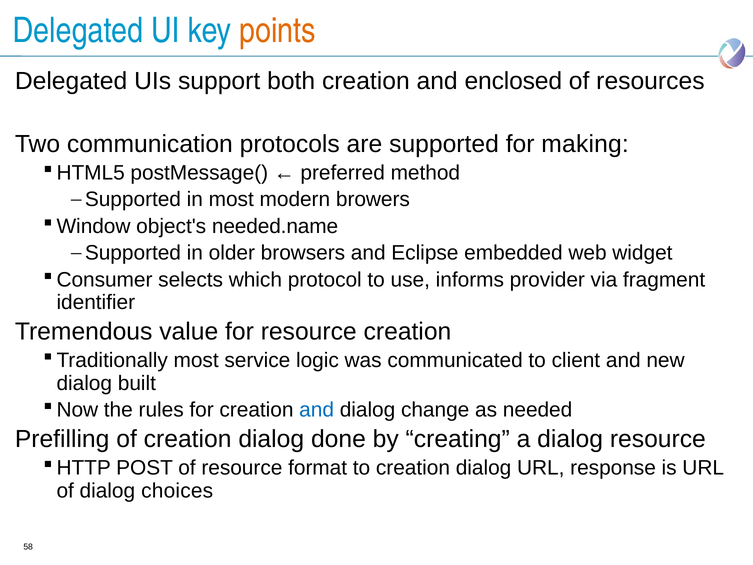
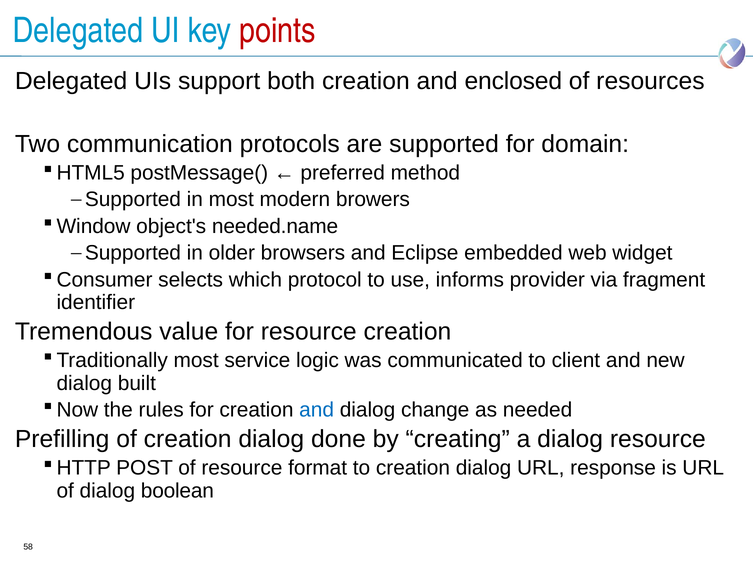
points colour: orange -> red
making: making -> domain
choices: choices -> boolean
